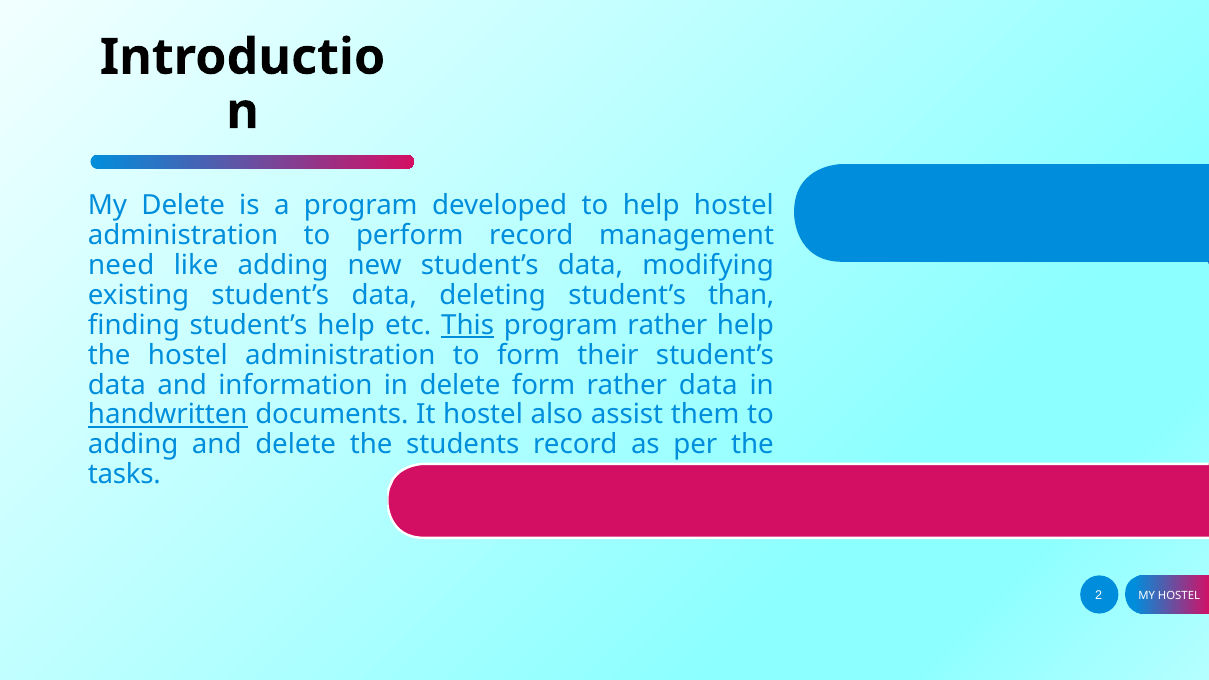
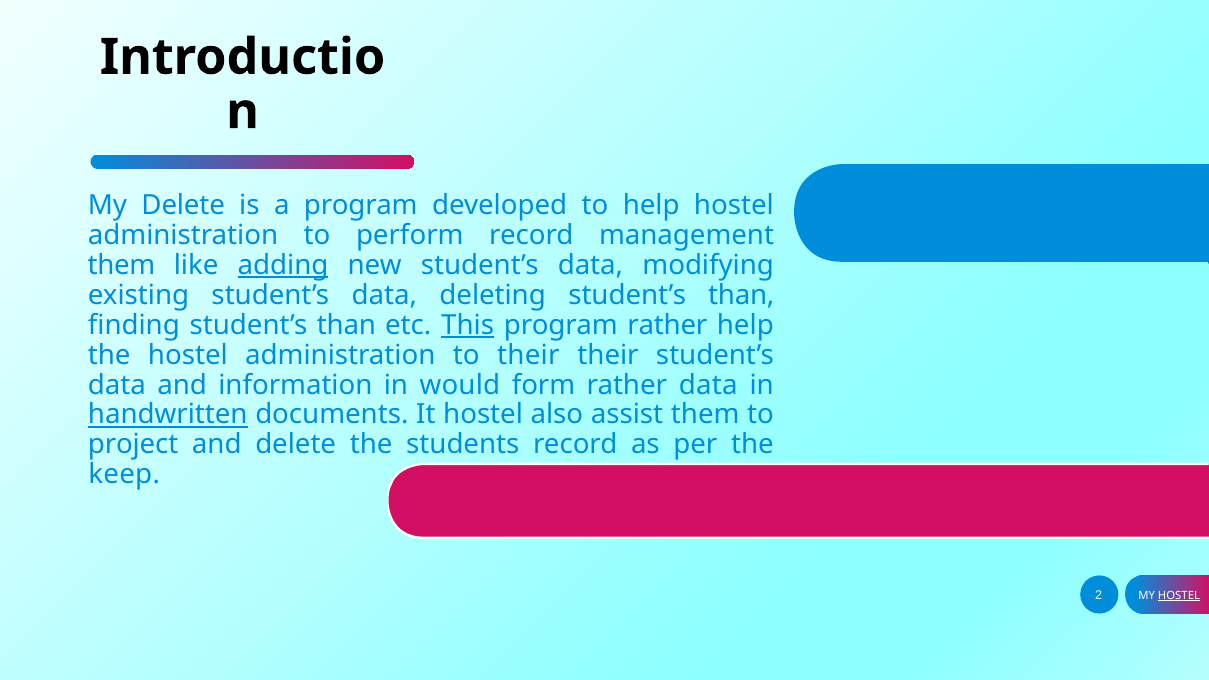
need at (121, 265): need -> them
adding at (283, 265) underline: none -> present
finding student’s help: help -> than
to form: form -> their
in delete: delete -> would
adding at (133, 445): adding -> project
tasks: tasks -> keep
HOSTEL at (1179, 596) underline: none -> present
